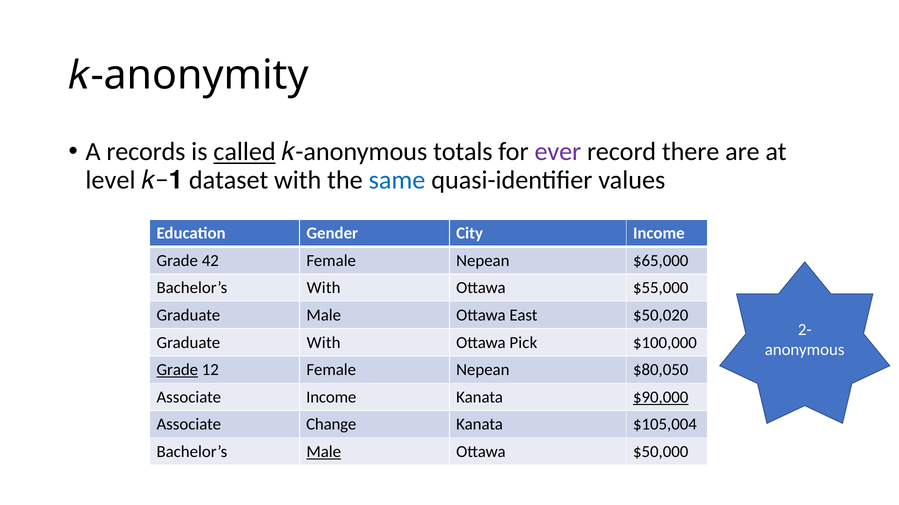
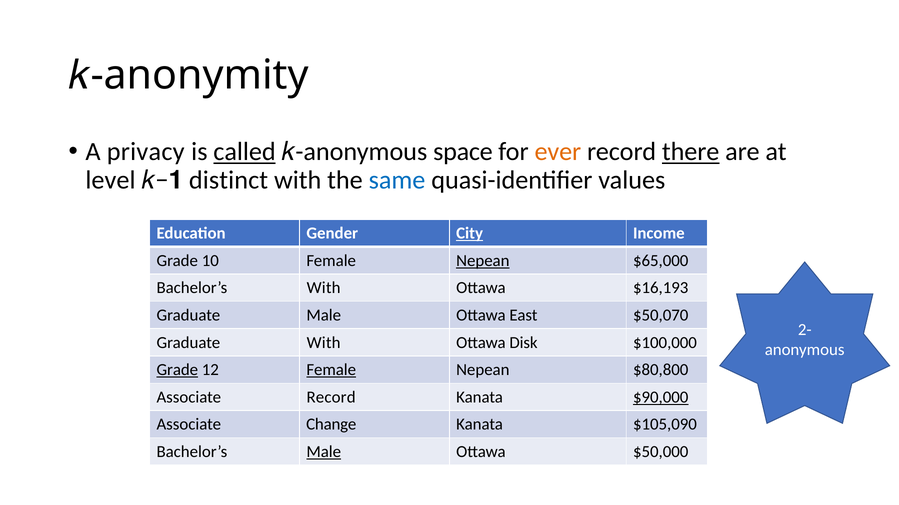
records: records -> privacy
totals: totals -> space
ever colour: purple -> orange
there underline: none -> present
dataset: dataset -> distinct
City underline: none -> present
42: 42 -> 10
Nepean at (483, 261) underline: none -> present
$55,000: $55,000 -> $16,193
$50,020: $50,020 -> $50,070
Pick: Pick -> Disk
Female at (331, 370) underline: none -> present
$80,050: $80,050 -> $80,800
Associate Income: Income -> Record
$105,004: $105,004 -> $105,090
